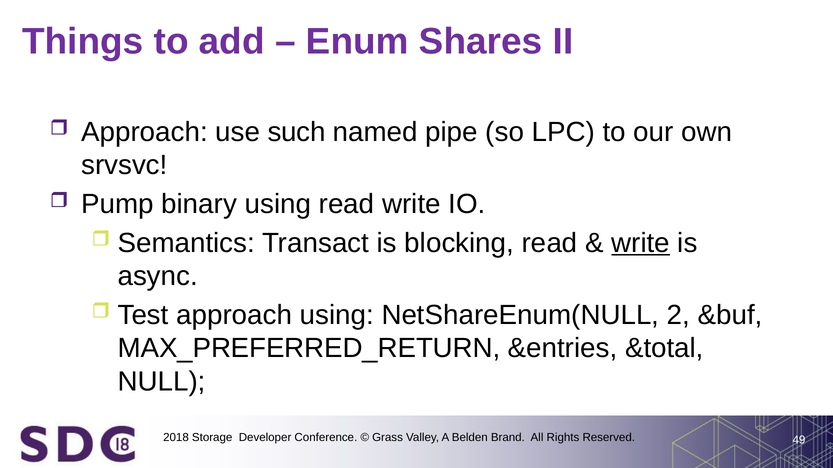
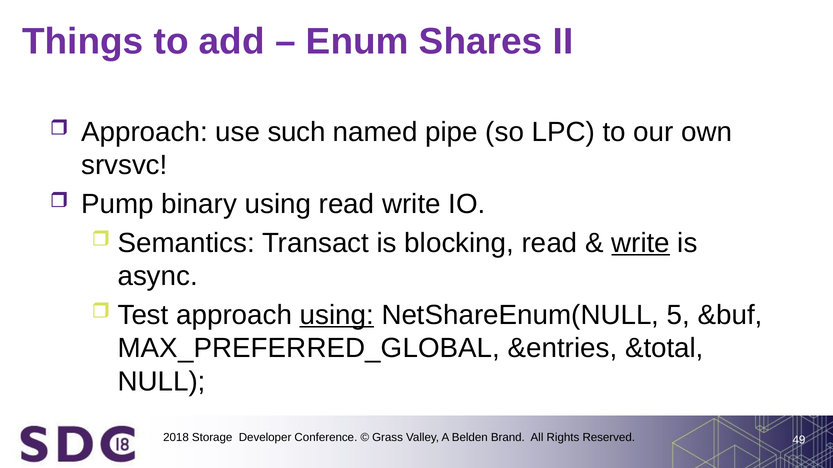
using at (337, 315) underline: none -> present
2: 2 -> 5
MAX_PREFERRED_RETURN: MAX_PREFERRED_RETURN -> MAX_PREFERRED_GLOBAL
